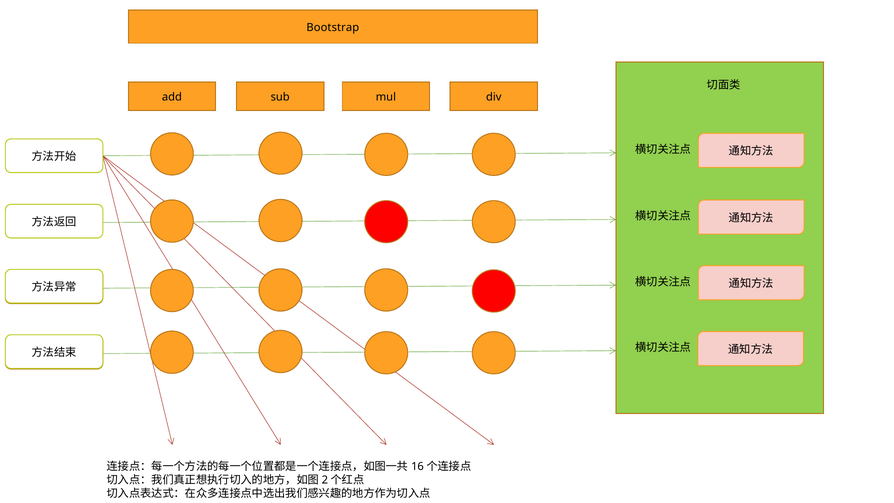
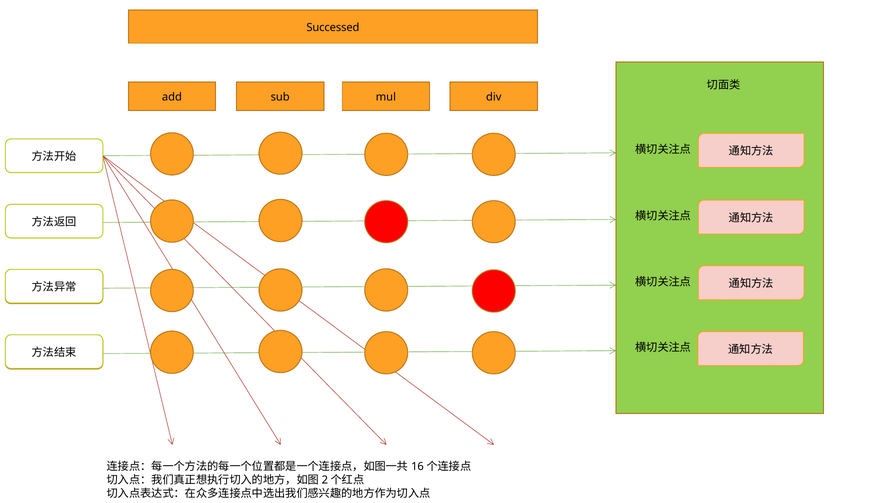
Bootstrap: Bootstrap -> Successed
